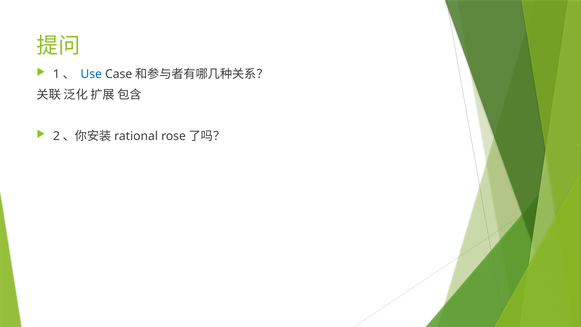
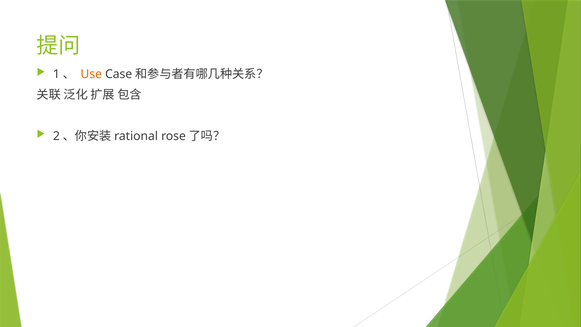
Use colour: blue -> orange
